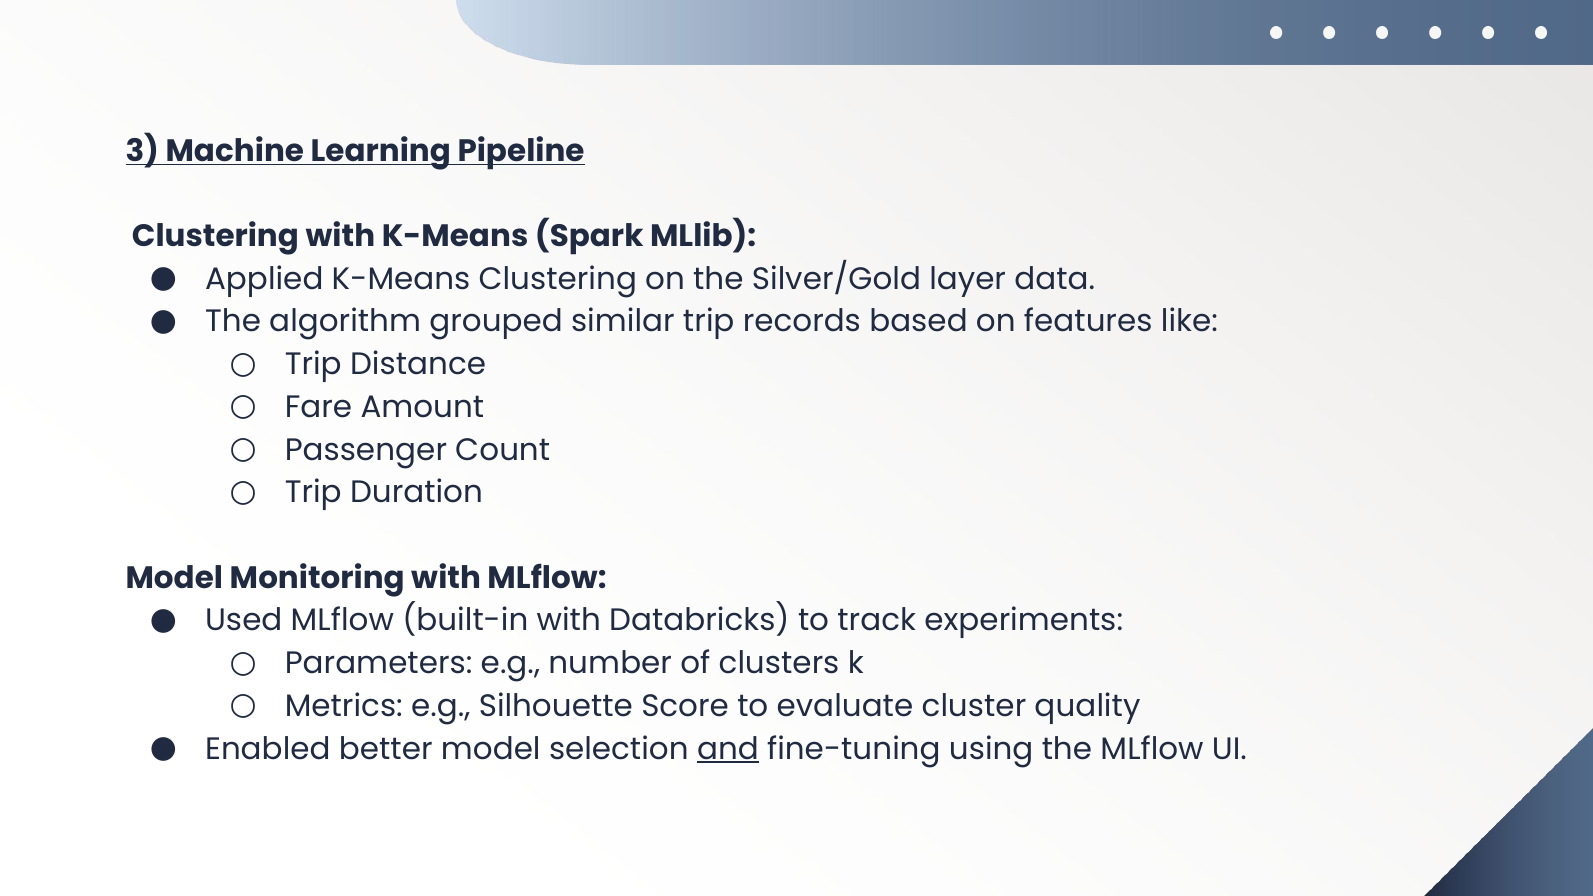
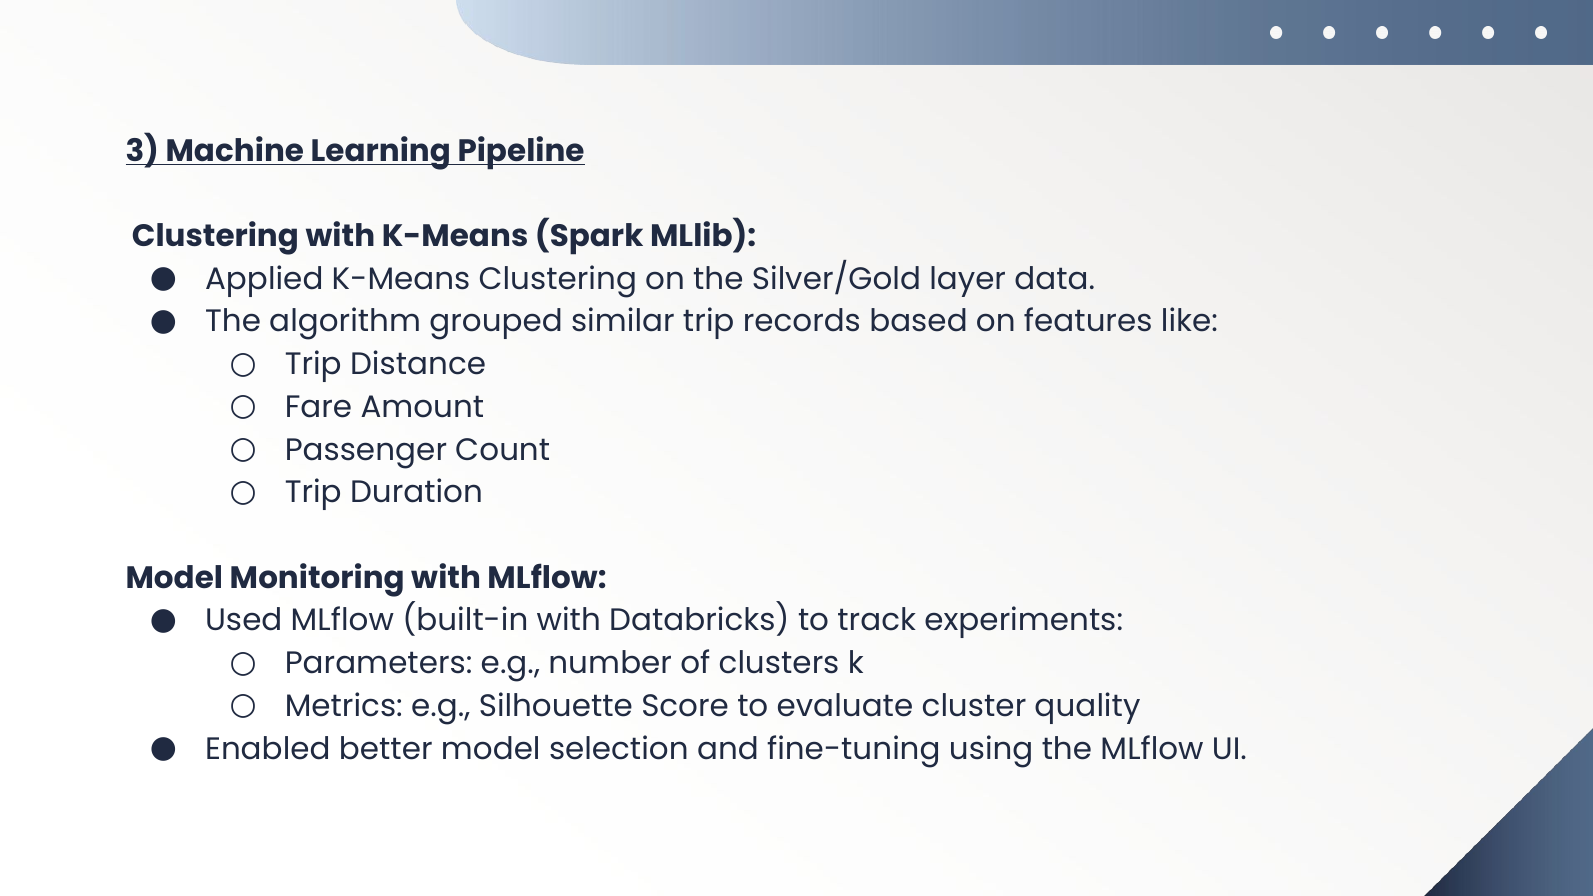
and underline: present -> none
